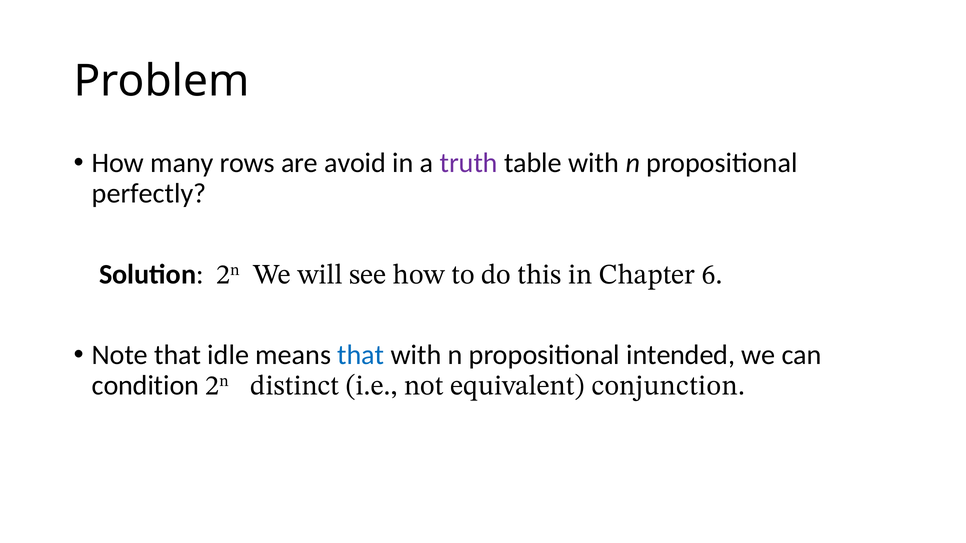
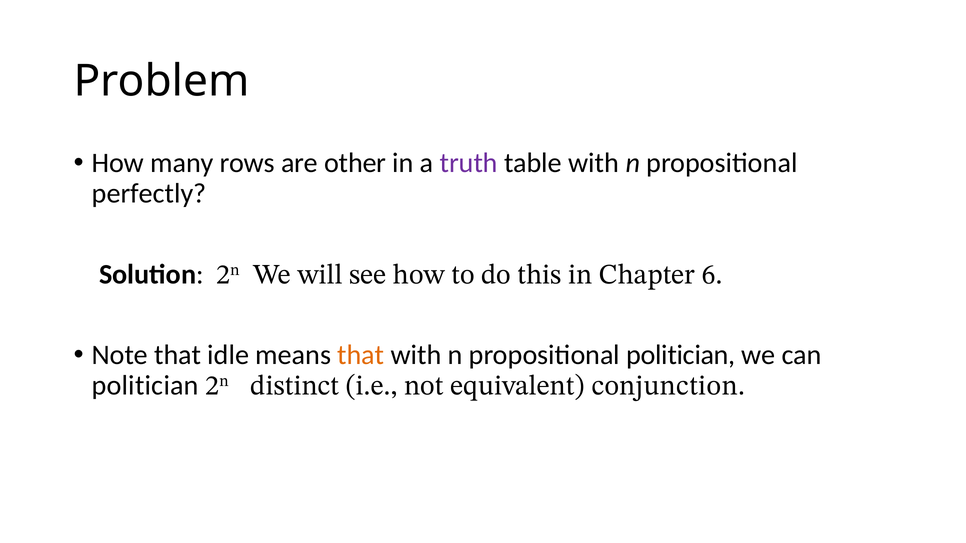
avoid: avoid -> other
that at (361, 355) colour: blue -> orange
propositional intended: intended -> politician
condition at (145, 386): condition -> politician
